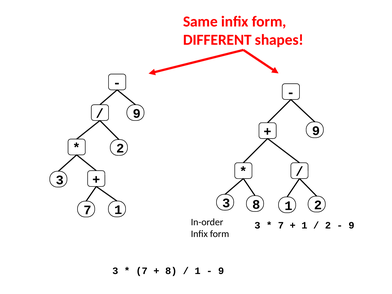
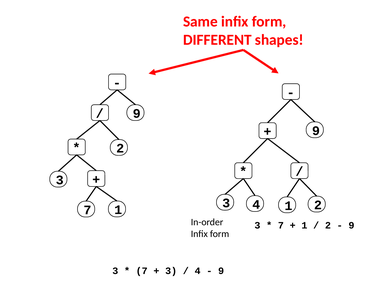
3 8: 8 -> 4
8 at (171, 271): 8 -> 3
1 at (198, 271): 1 -> 4
